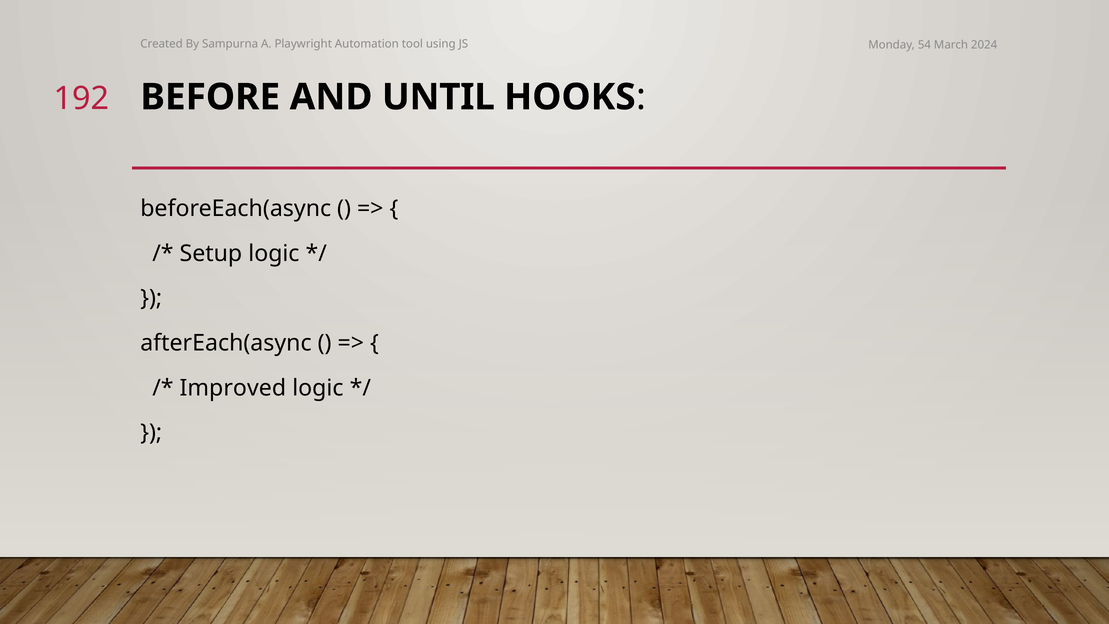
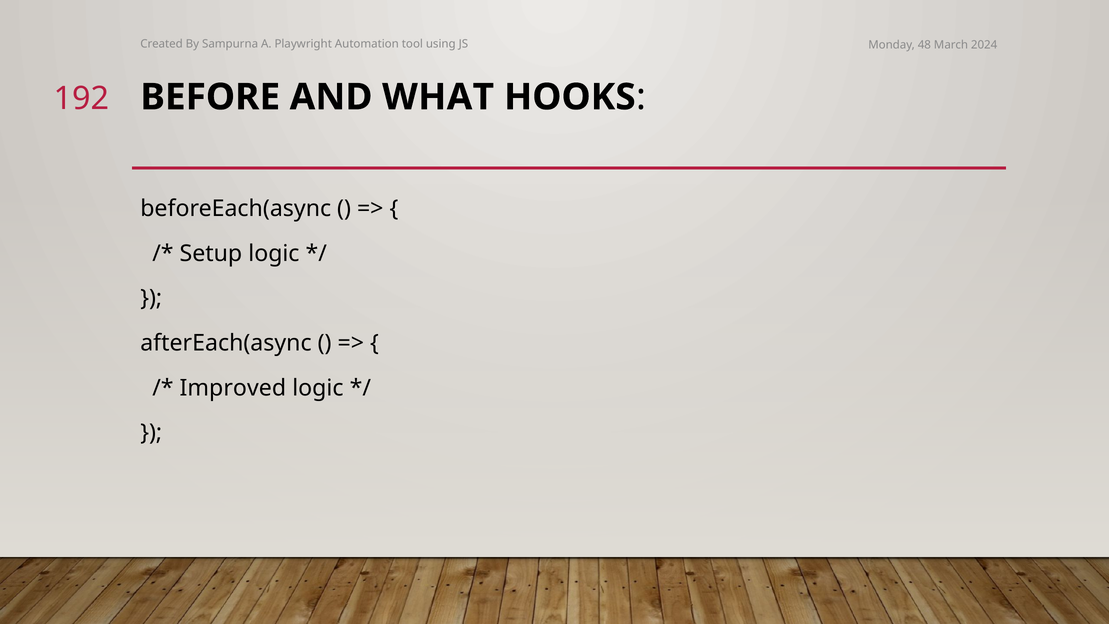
54: 54 -> 48
UNTIL: UNTIL -> WHAT
